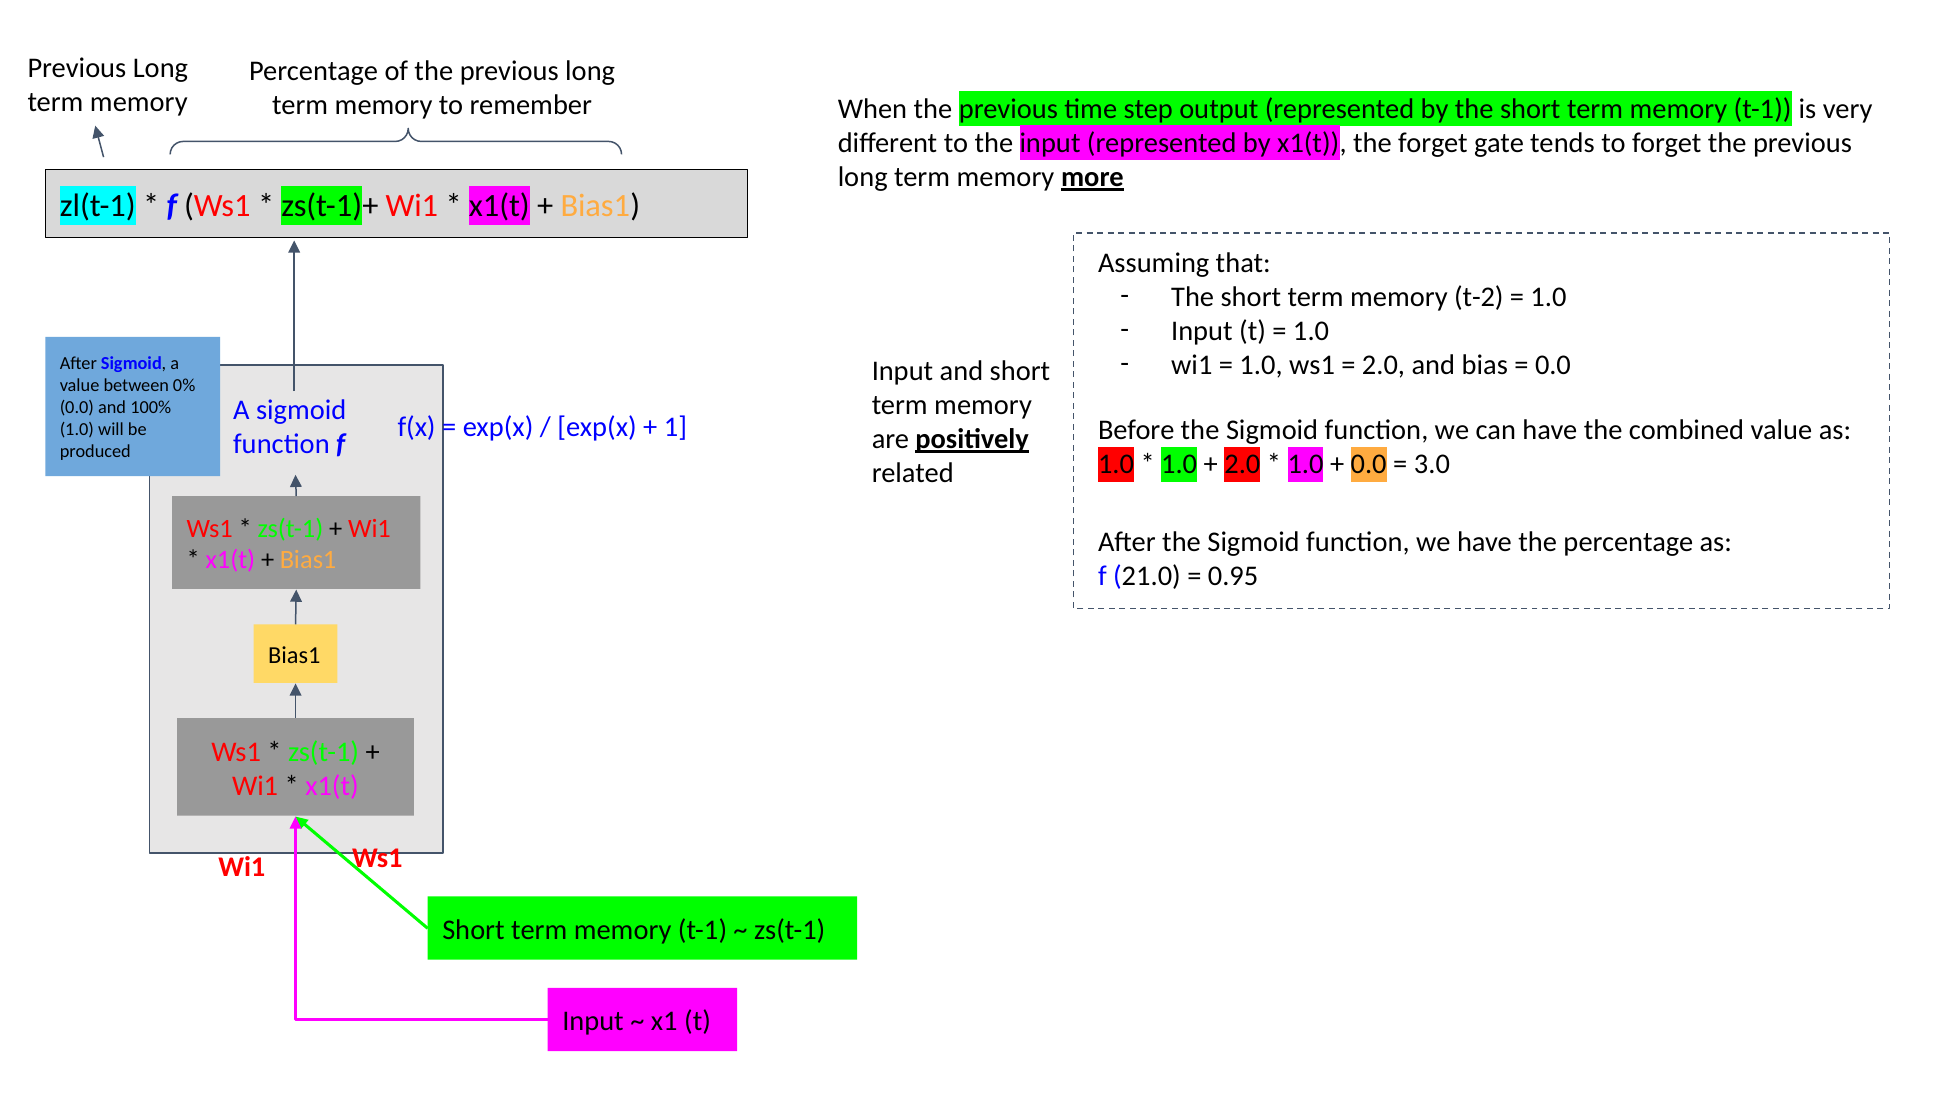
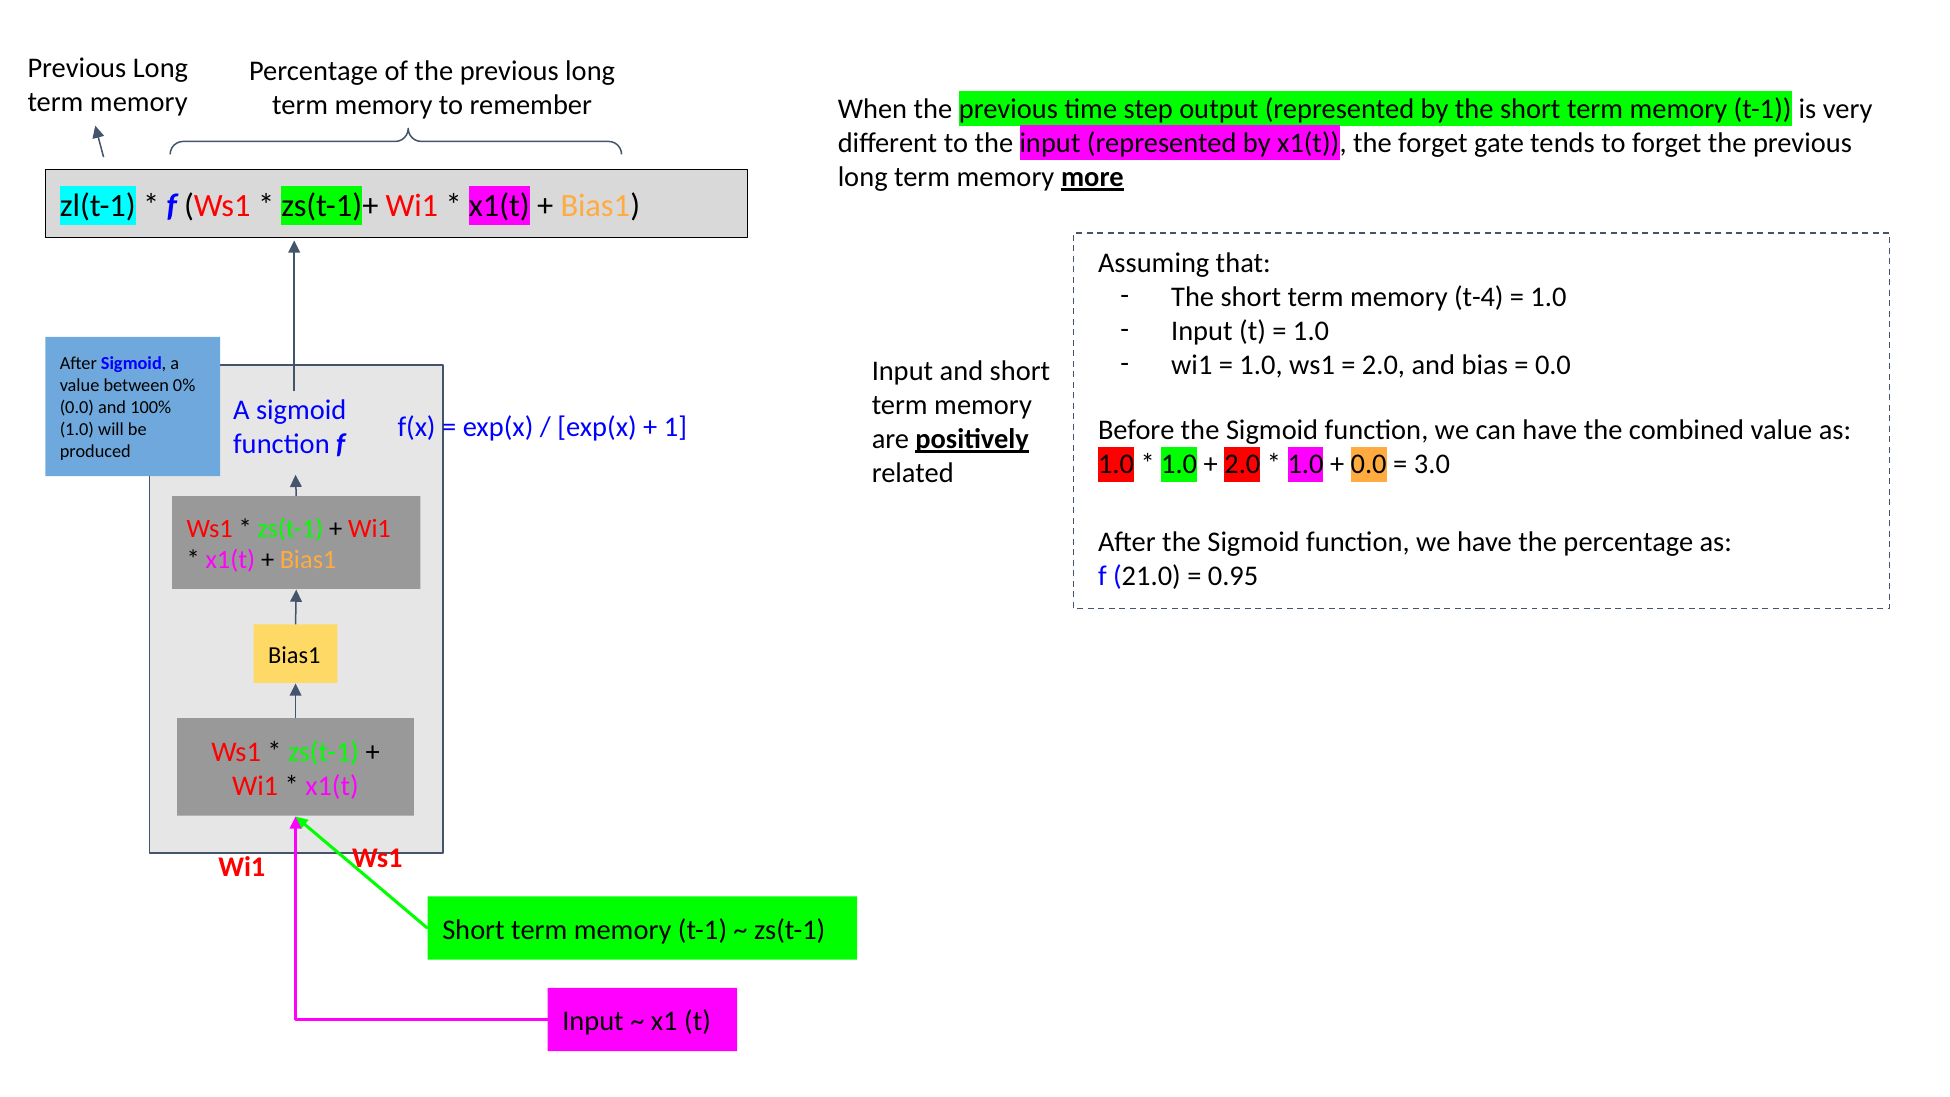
t-2: t-2 -> t-4
